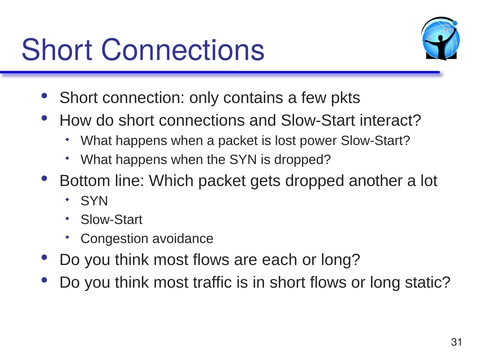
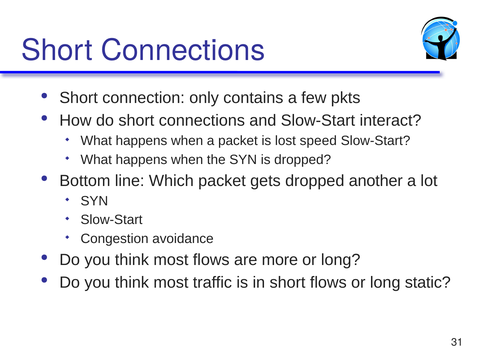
power: power -> speed
each: each -> more
